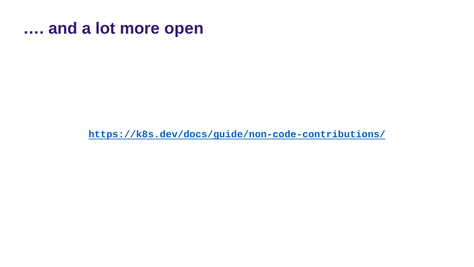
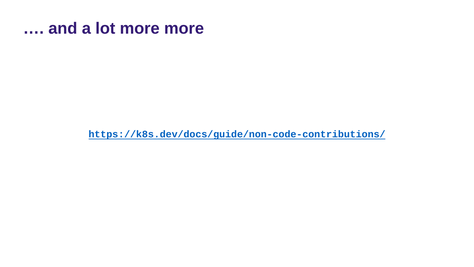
more open: open -> more
